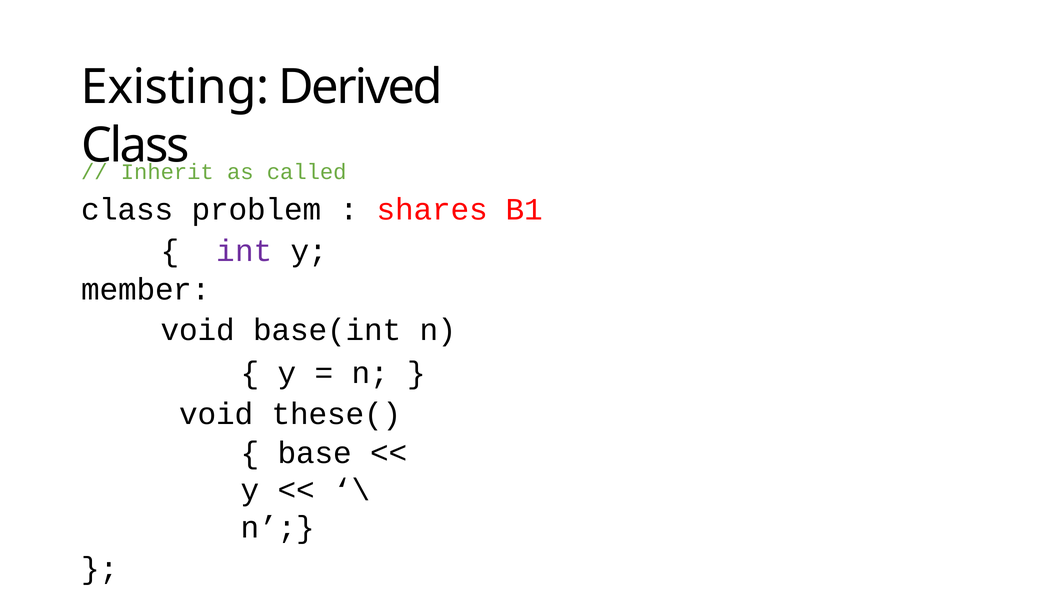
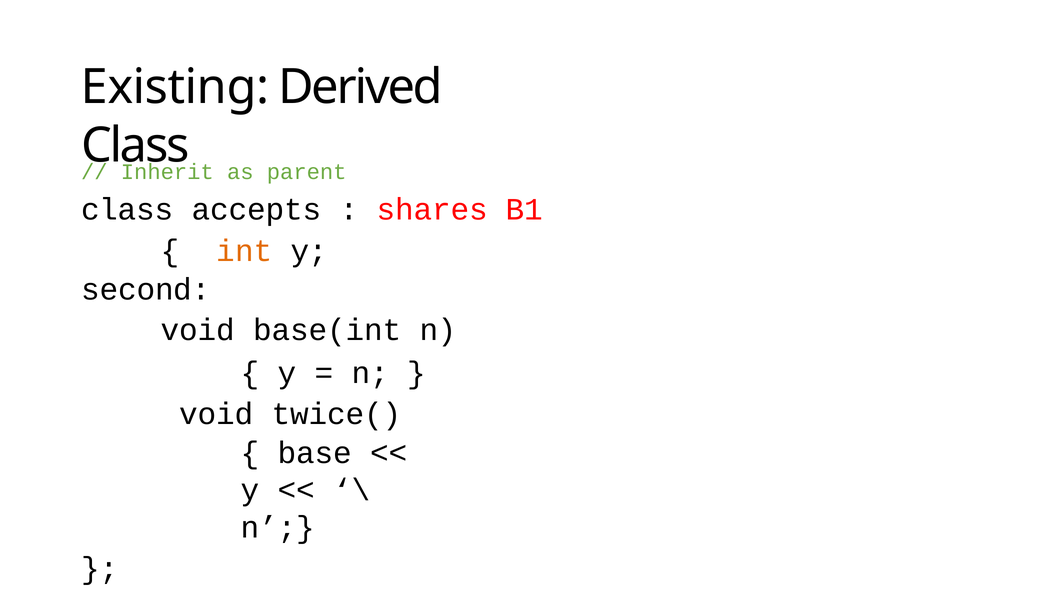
called: called -> parent
problem: problem -> accepts
int colour: purple -> orange
member: member -> second
these(: these( -> twice(
